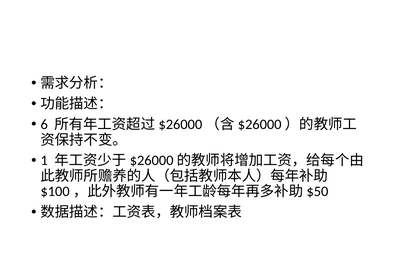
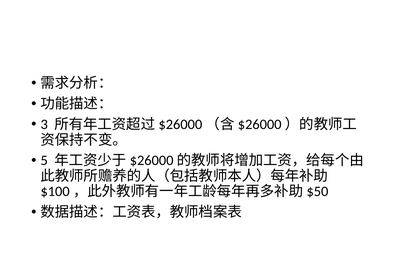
6: 6 -> 3
1: 1 -> 5
